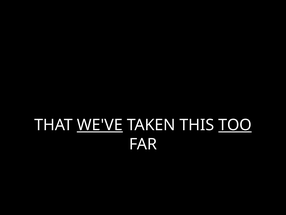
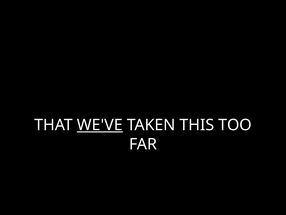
TOO underline: present -> none
